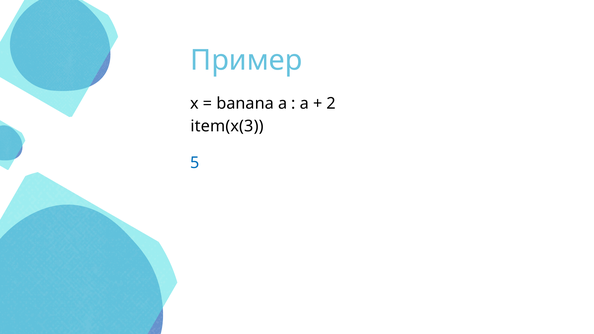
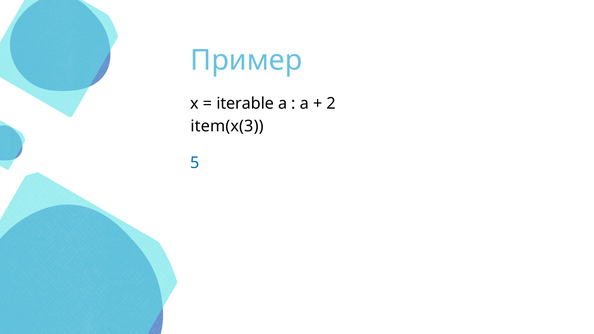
banana: banana -> iterable
